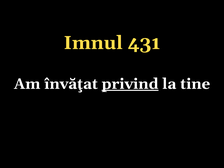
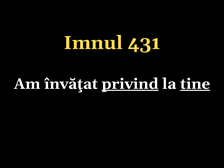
tine underline: none -> present
